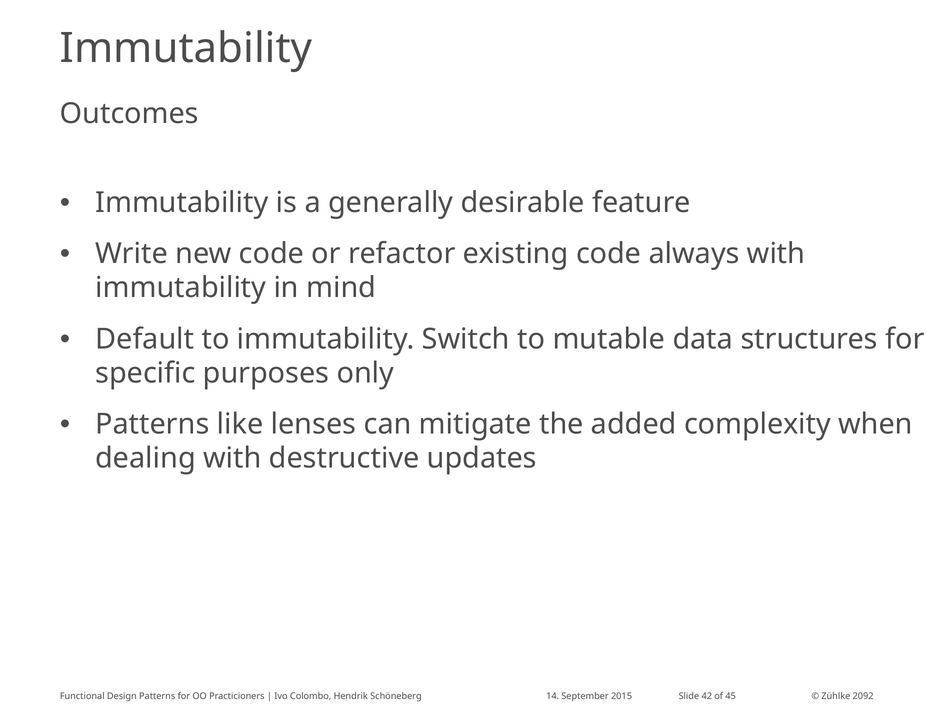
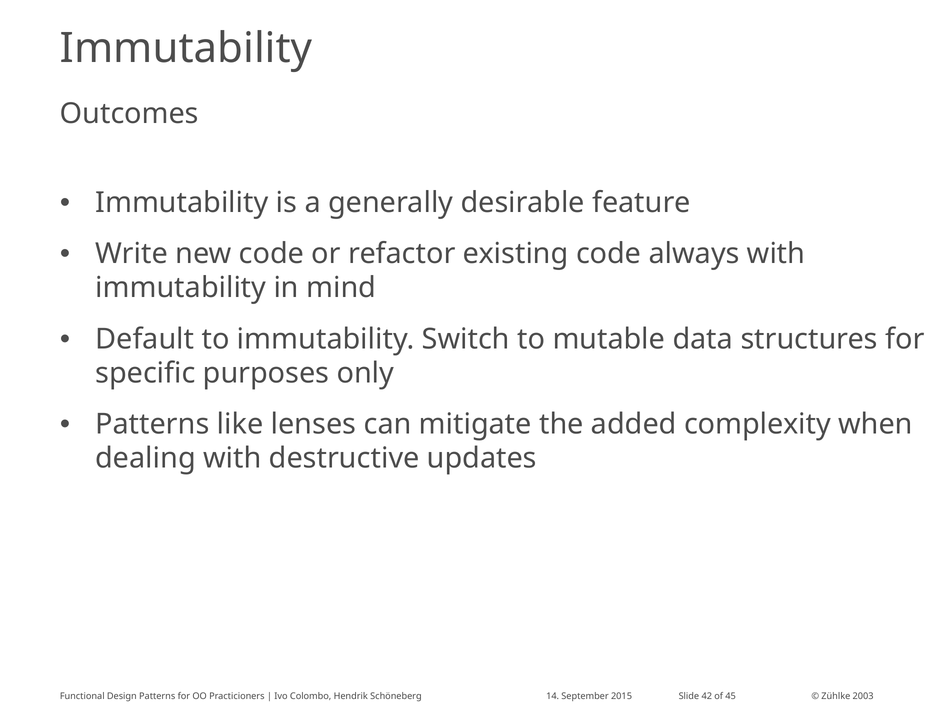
2092: 2092 -> 2003
